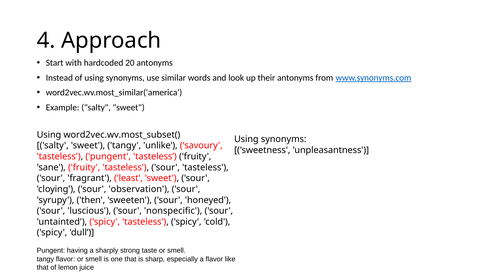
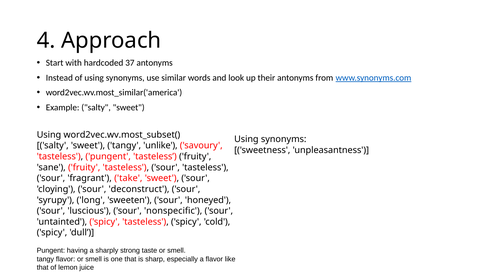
20: 20 -> 37
least: least -> take
observation: observation -> deconstruct
then: then -> long
